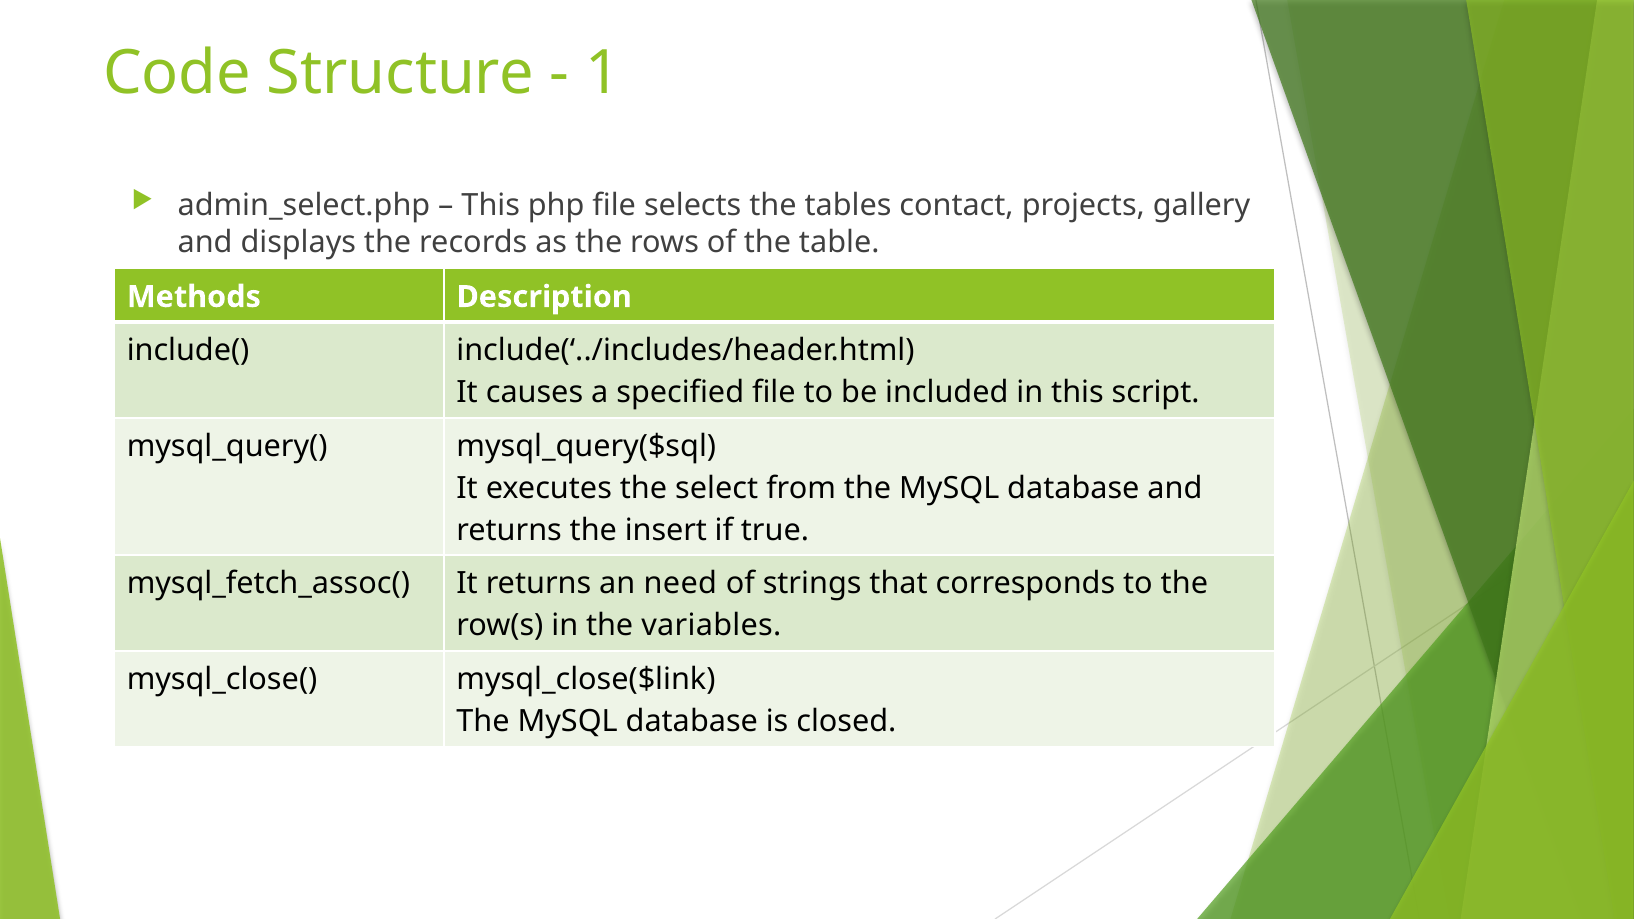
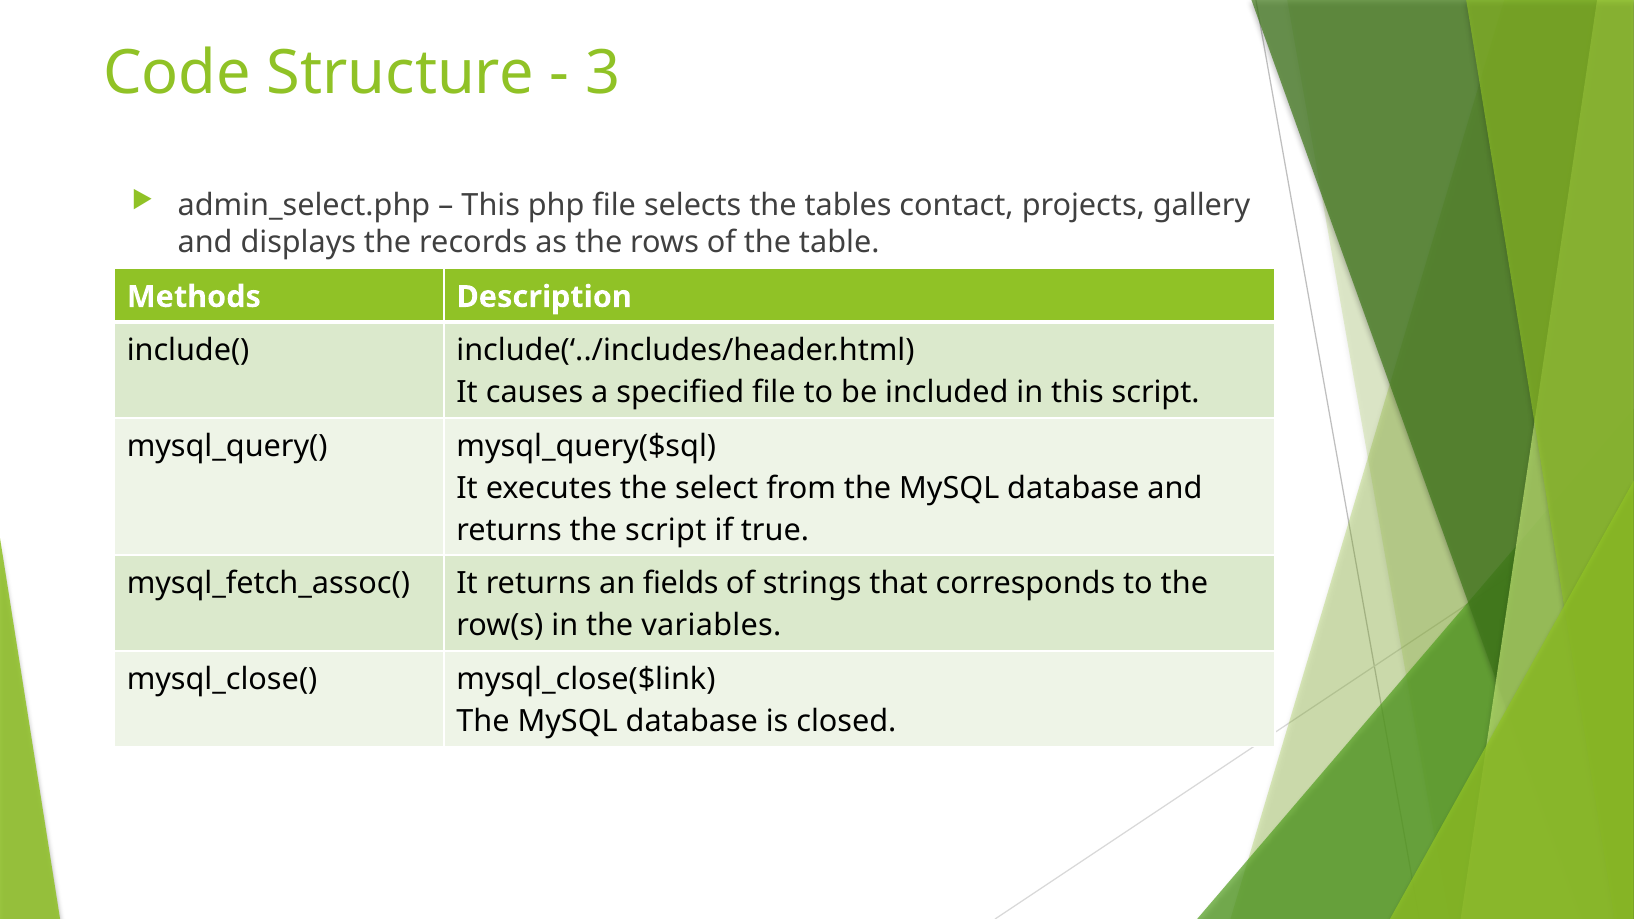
1: 1 -> 3
the insert: insert -> script
need: need -> fields
